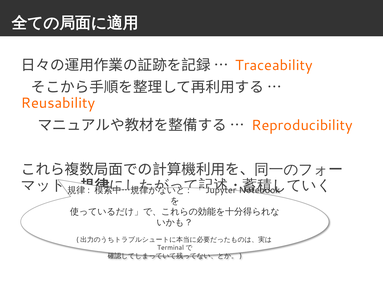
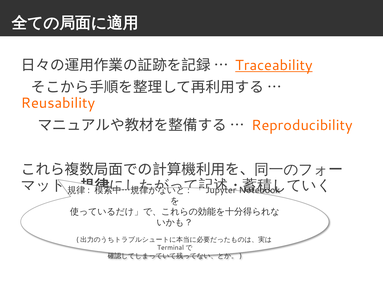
Traceability underline: none -> present
